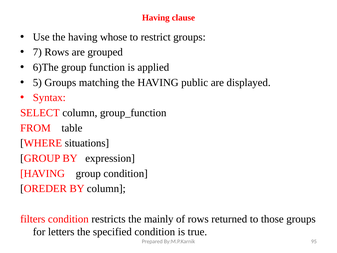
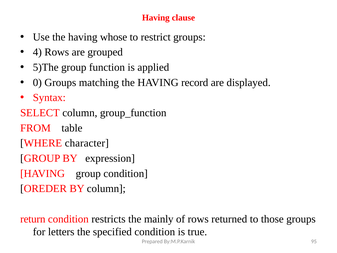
7: 7 -> 4
6)The: 6)The -> 5)The
5: 5 -> 0
public: public -> record
situations: situations -> character
filters: filters -> return
